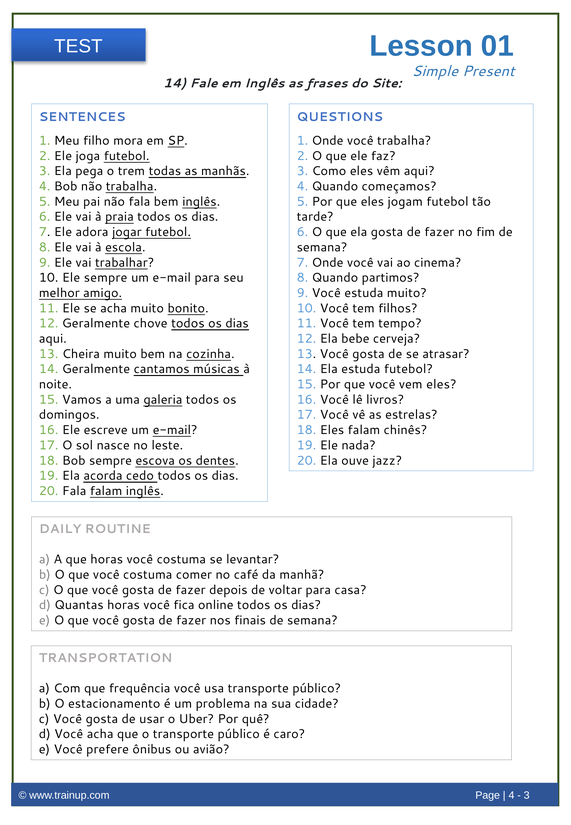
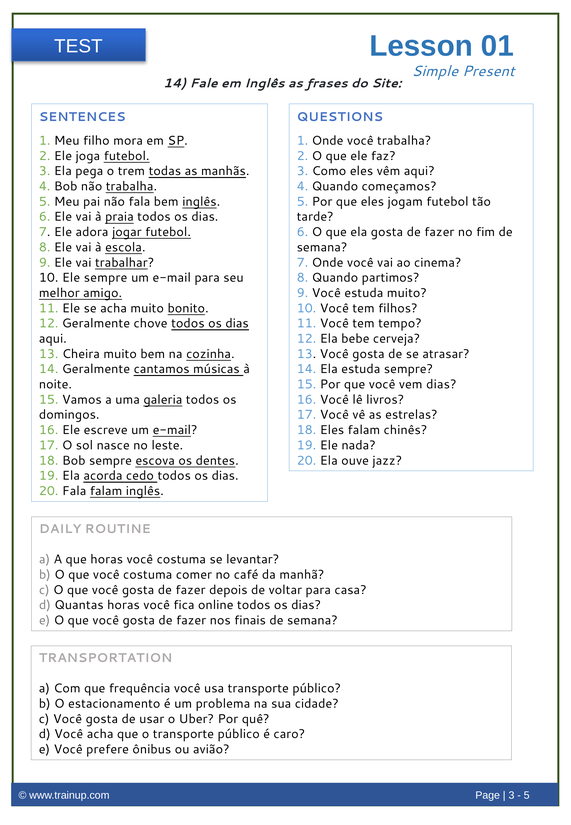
estuda futebol: futebol -> sempre
vem eles: eles -> dias
4 at (511, 795): 4 -> 3
3 at (527, 795): 3 -> 5
